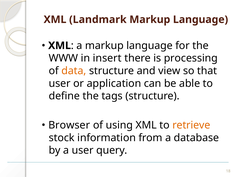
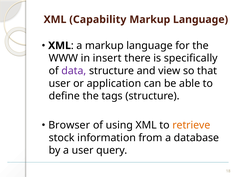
Landmark: Landmark -> Capability
processing: processing -> specifically
data colour: orange -> purple
